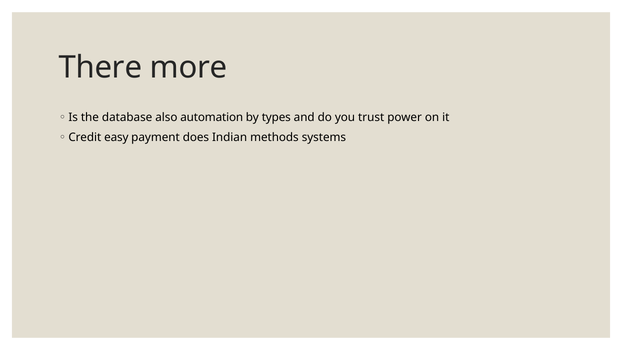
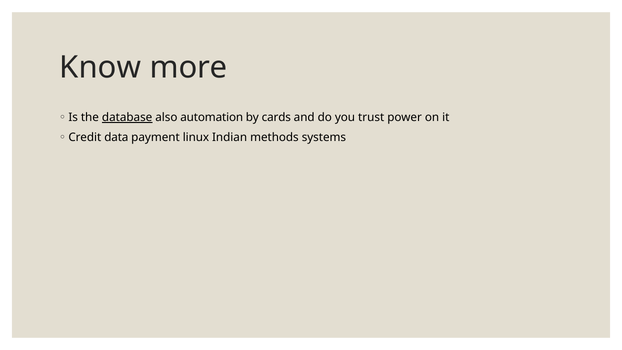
There: There -> Know
database underline: none -> present
types: types -> cards
easy: easy -> data
does: does -> linux
